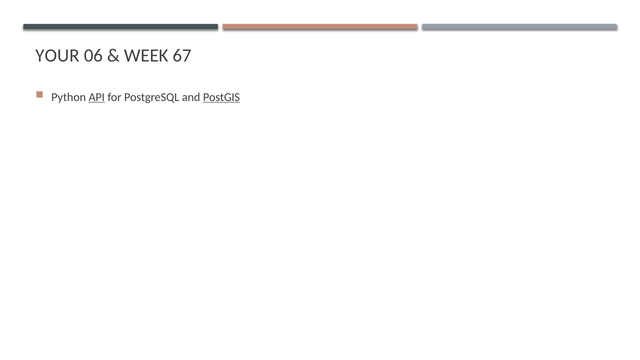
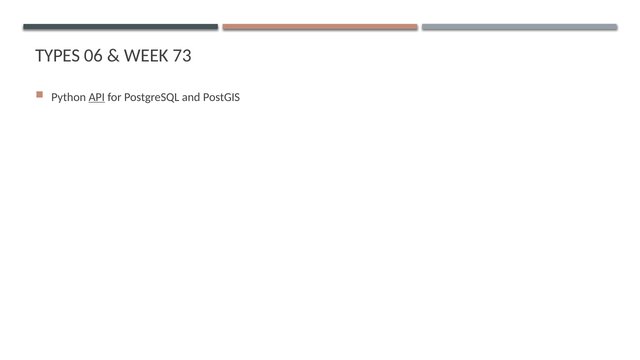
YOUR: YOUR -> TYPES
67: 67 -> 73
PostGIS underline: present -> none
